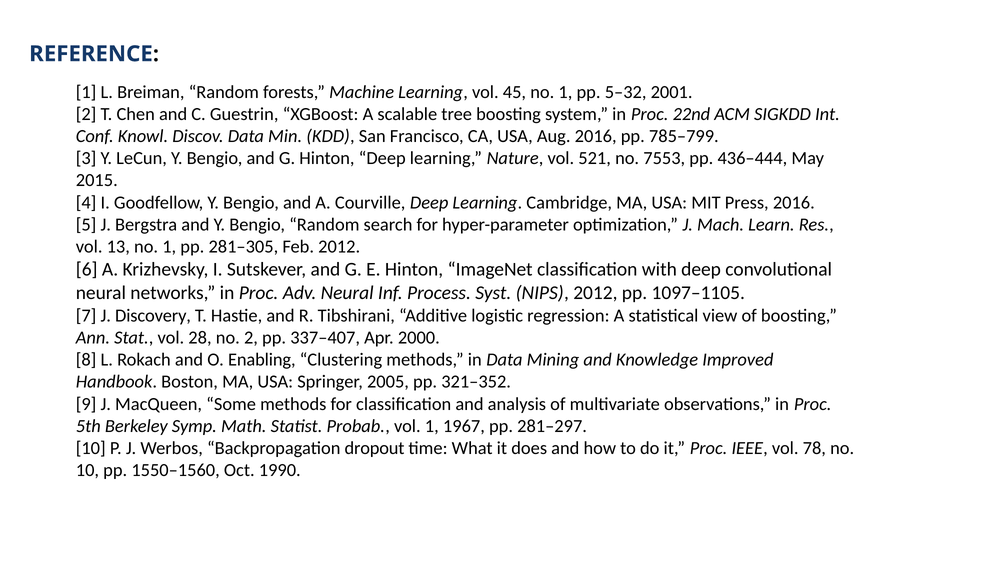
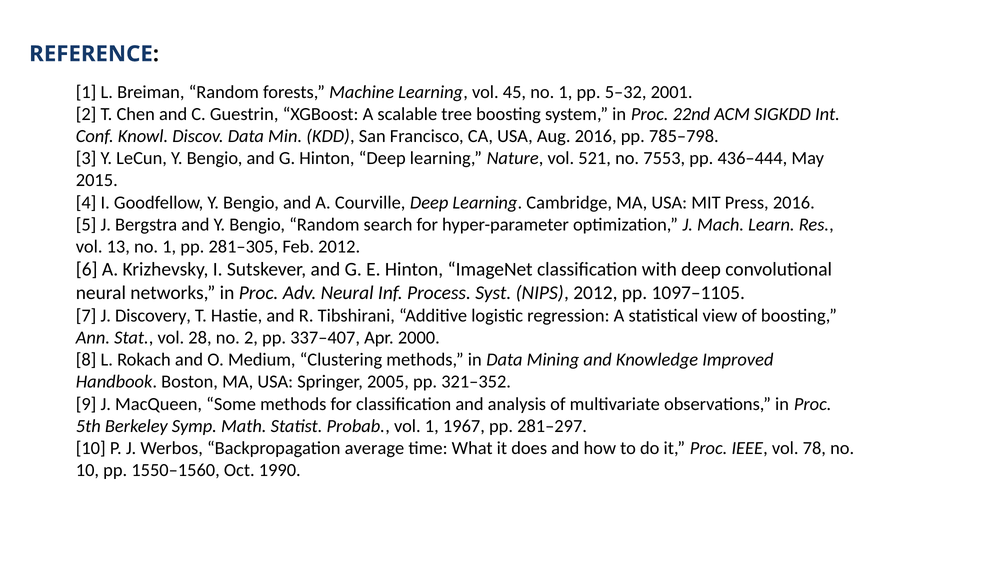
785–799: 785–799 -> 785–798
Enabling: Enabling -> Medium
dropout: dropout -> average
